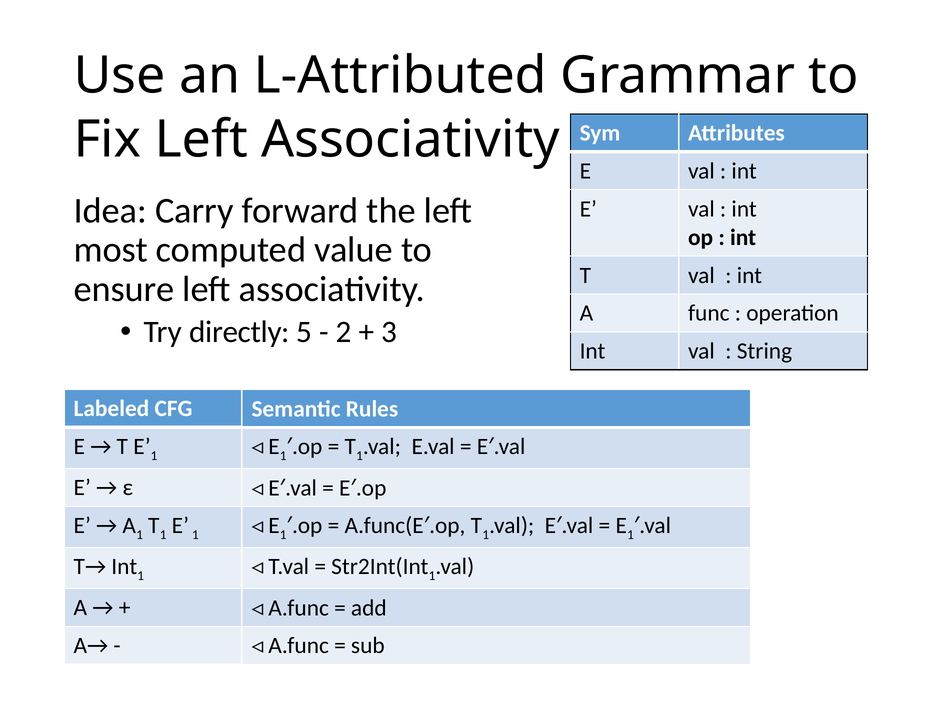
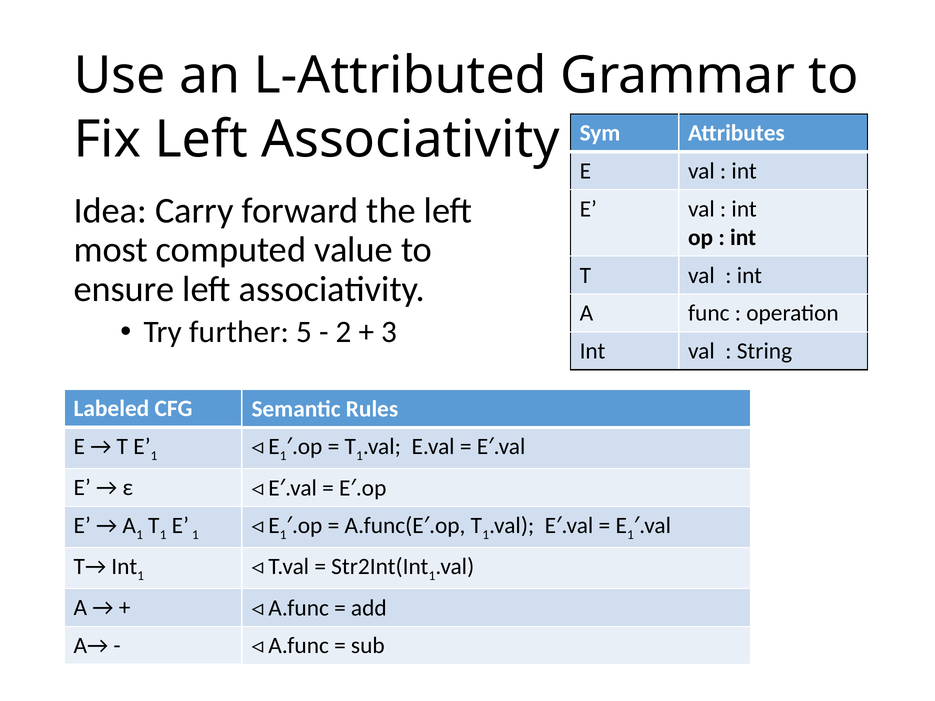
directly: directly -> further
